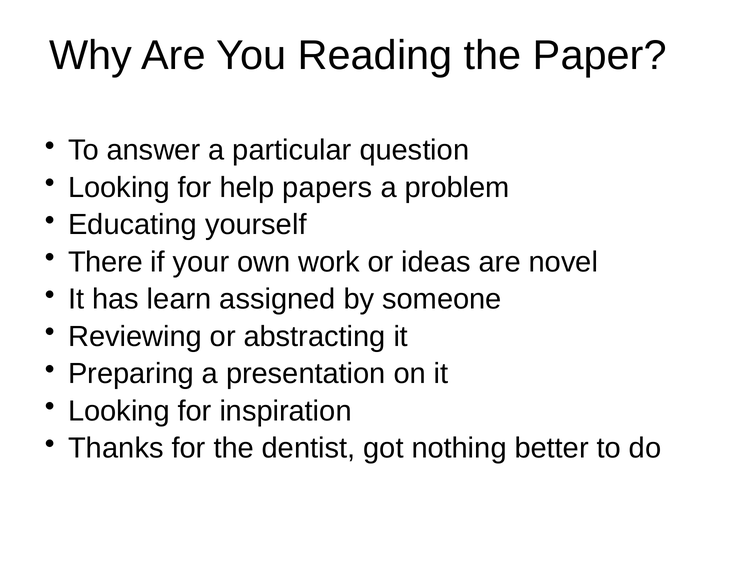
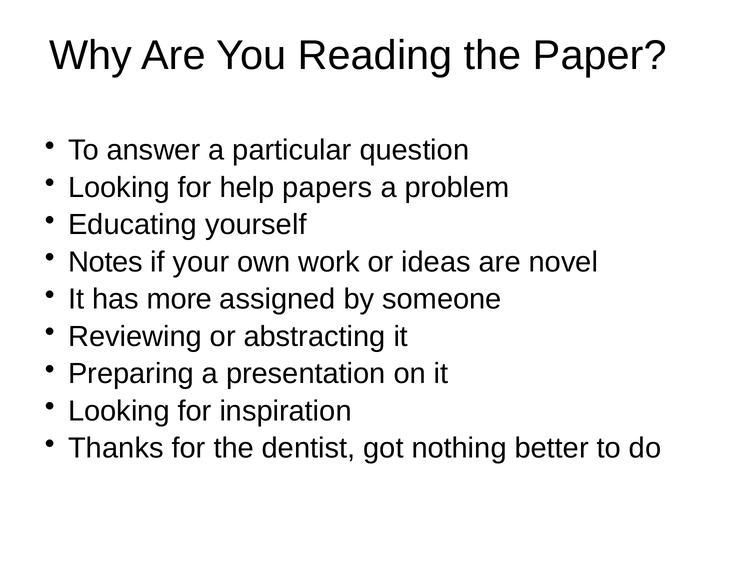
There: There -> Notes
learn: learn -> more
